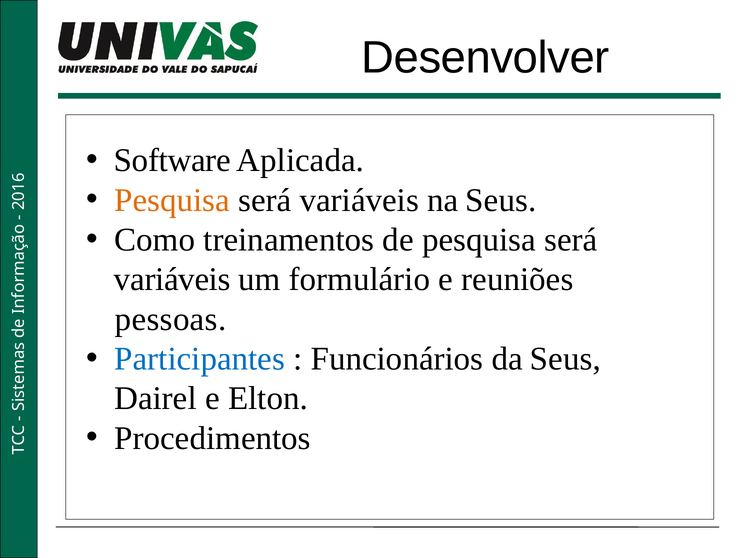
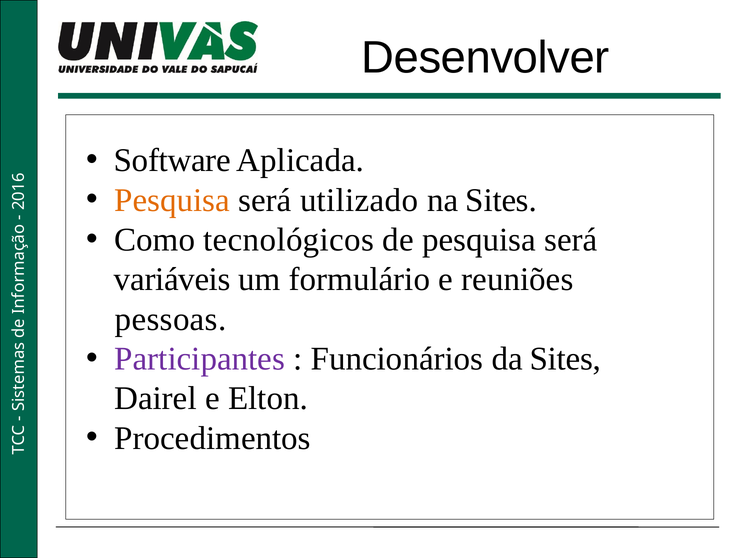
variáveis at (359, 200): variáveis -> utilizado
na Seus: Seus -> Sites
treinamentos: treinamentos -> tecnológicos
Participantes colour: blue -> purple
da Seus: Seus -> Sites
